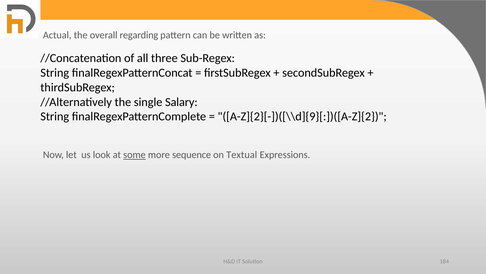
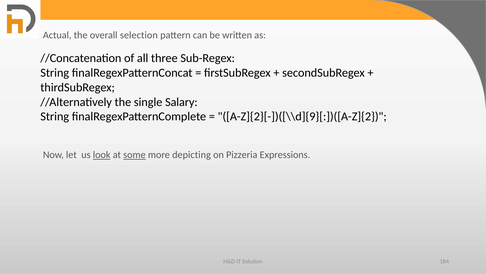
regarding: regarding -> selection
look underline: none -> present
sequence: sequence -> depicting
Textual: Textual -> Pizzeria
